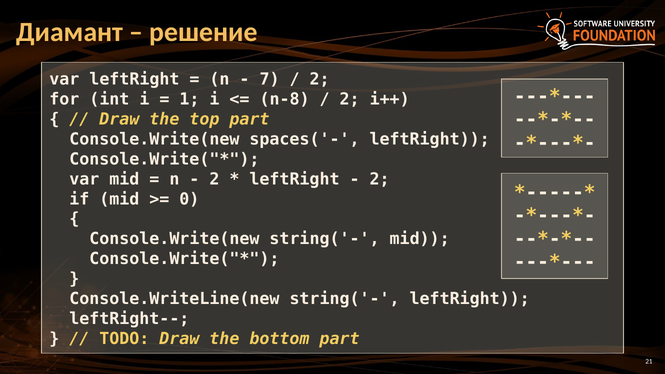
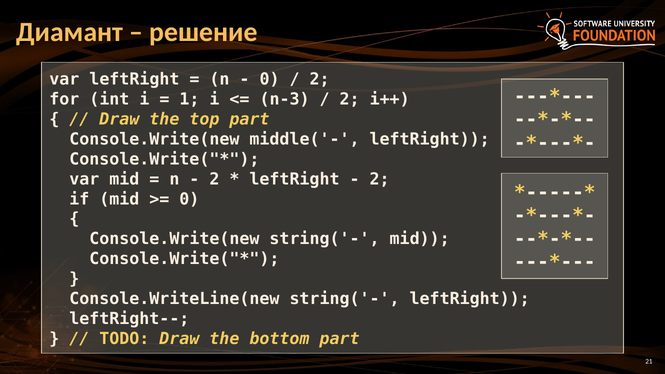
7 at (270, 79): 7 -> 0
n-8: n-8 -> n-3
spaces('-: spaces('- -> middle('-
